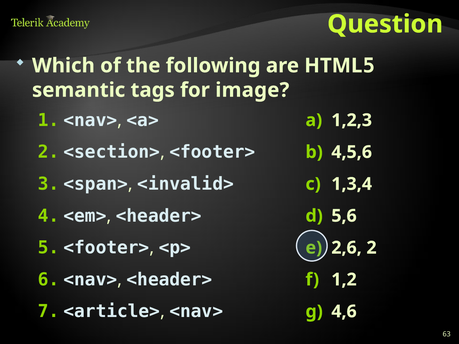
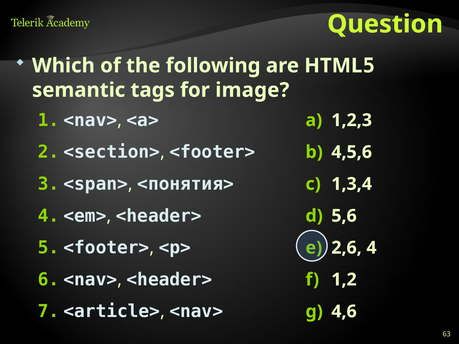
<invalid>: <invalid> -> <понятия>
2: 2 -> 4
